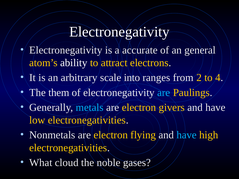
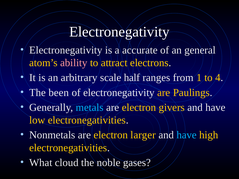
ability colour: white -> pink
into: into -> half
2: 2 -> 1
them: them -> been
are at (164, 93) colour: light blue -> yellow
flying: flying -> larger
